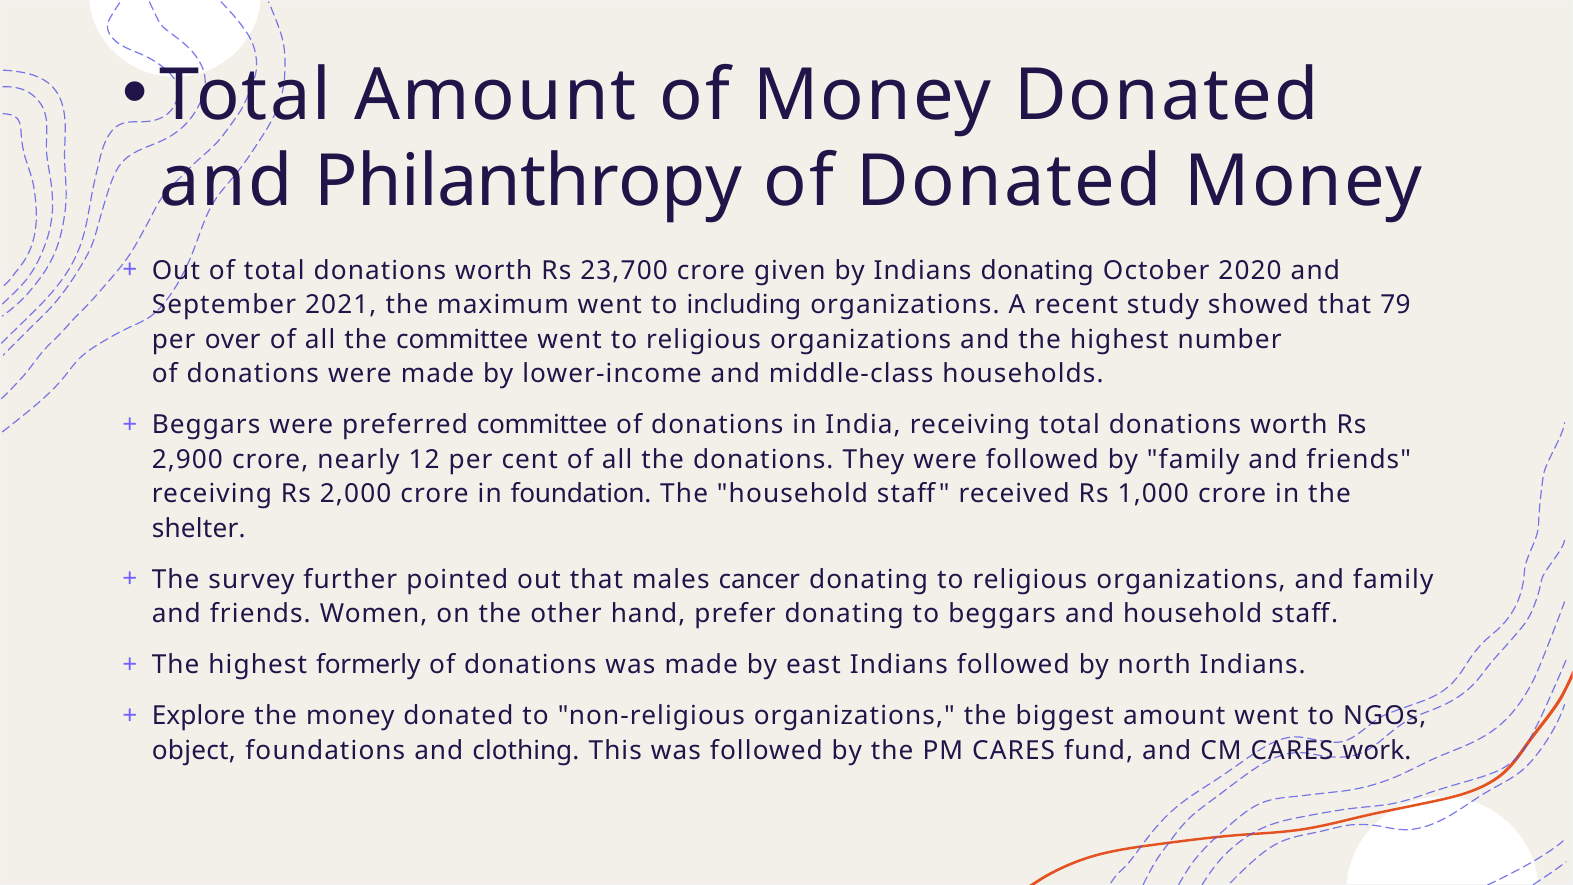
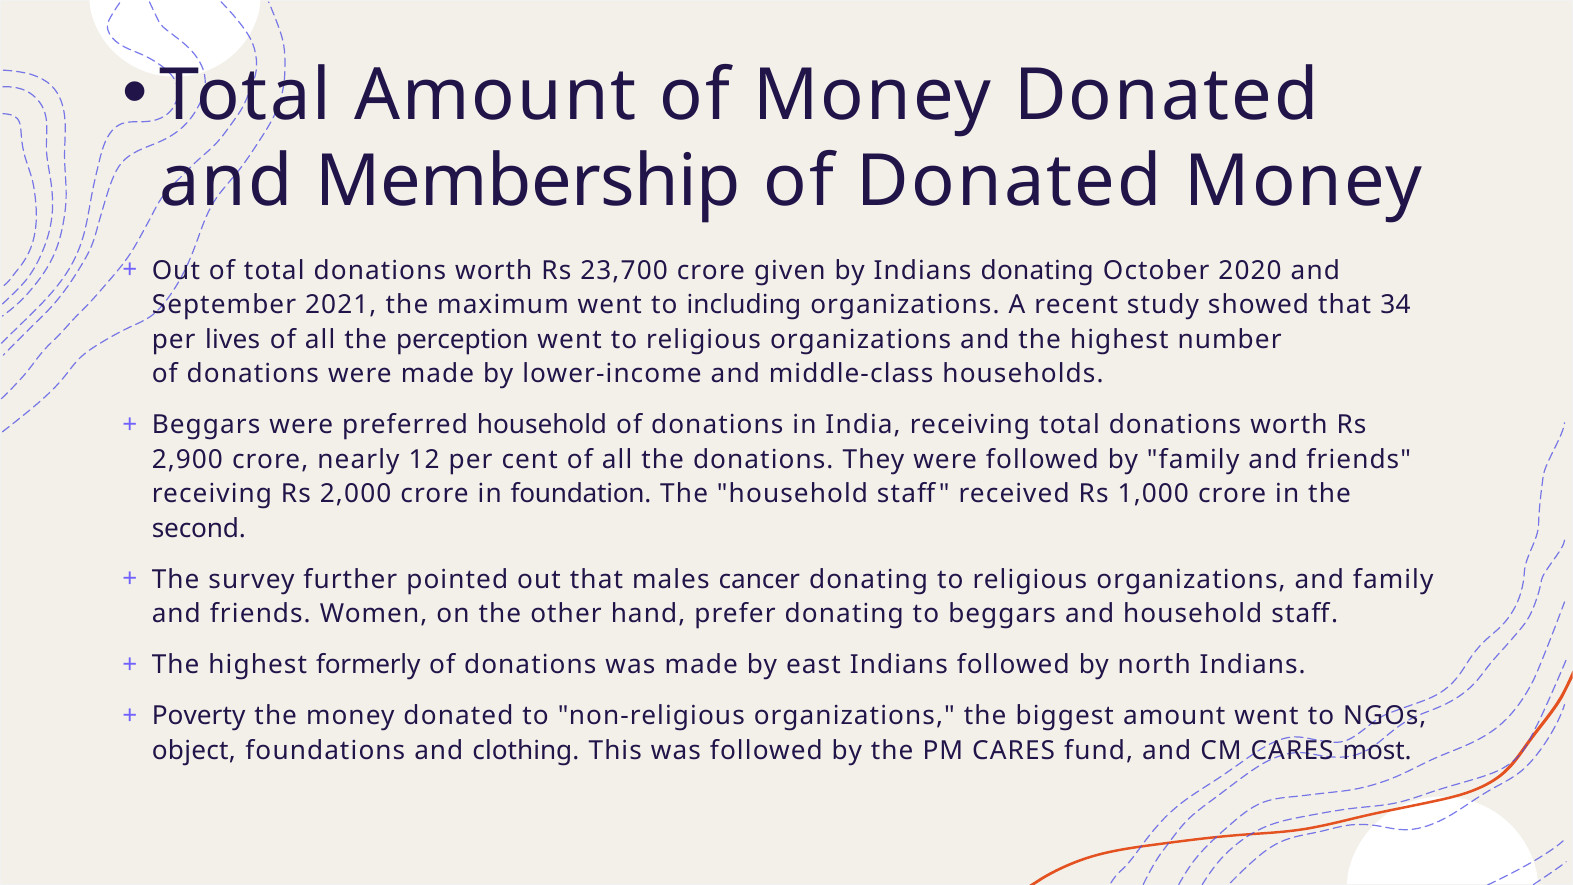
Philanthropy: Philanthropy -> Membership
79: 79 -> 34
over: over -> lives
the committee: committee -> perception
preferred committee: committee -> household
shelter: shelter -> second
Explore: Explore -> Poverty
work: work -> most
